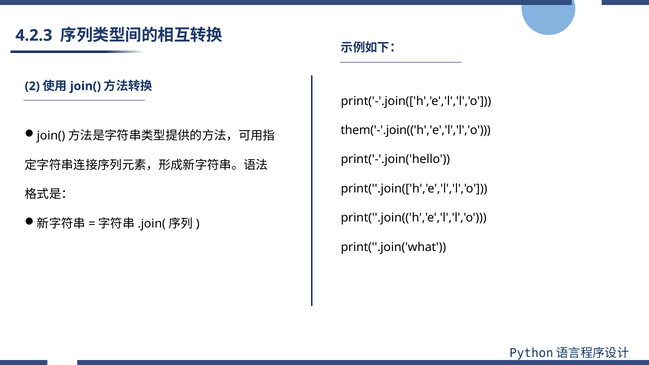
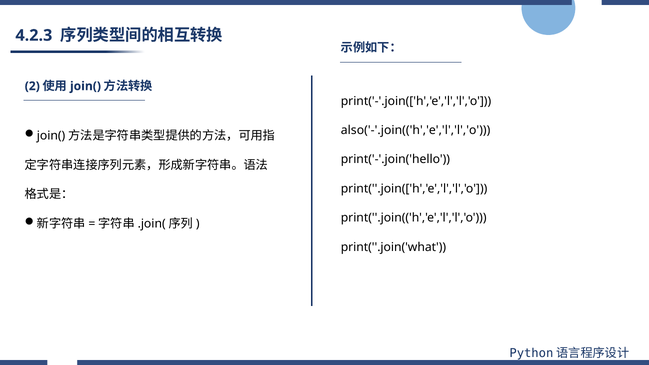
them('-'.join(('h','e','l','l','o: them('-'.join(('h','e','l','l','o -> also('-'.join(('h','e','l','l','o
